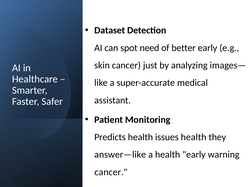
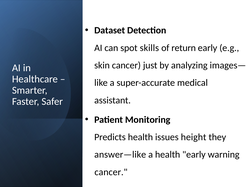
need: need -> skills
better: better -> return
issues health: health -> height
